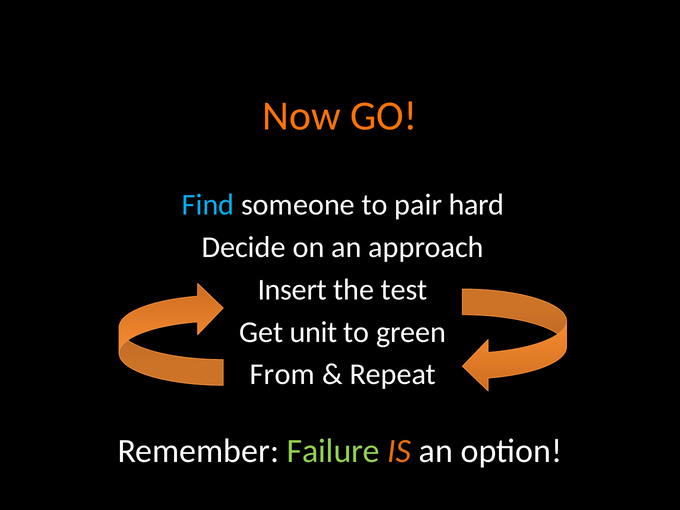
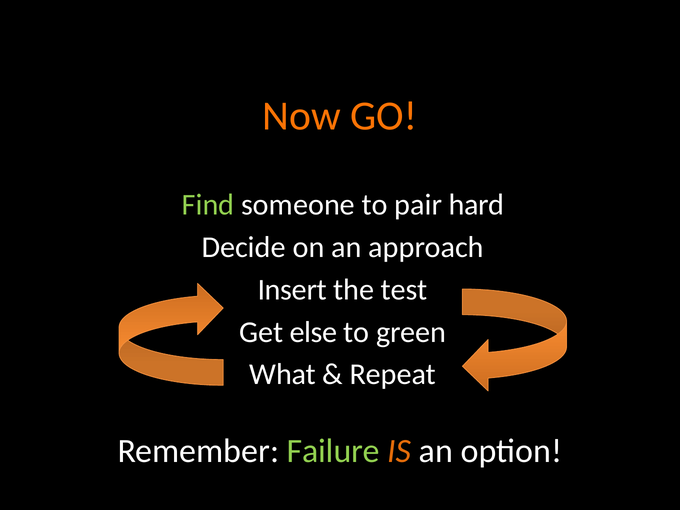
Find colour: light blue -> light green
unit: unit -> else
From: From -> What
